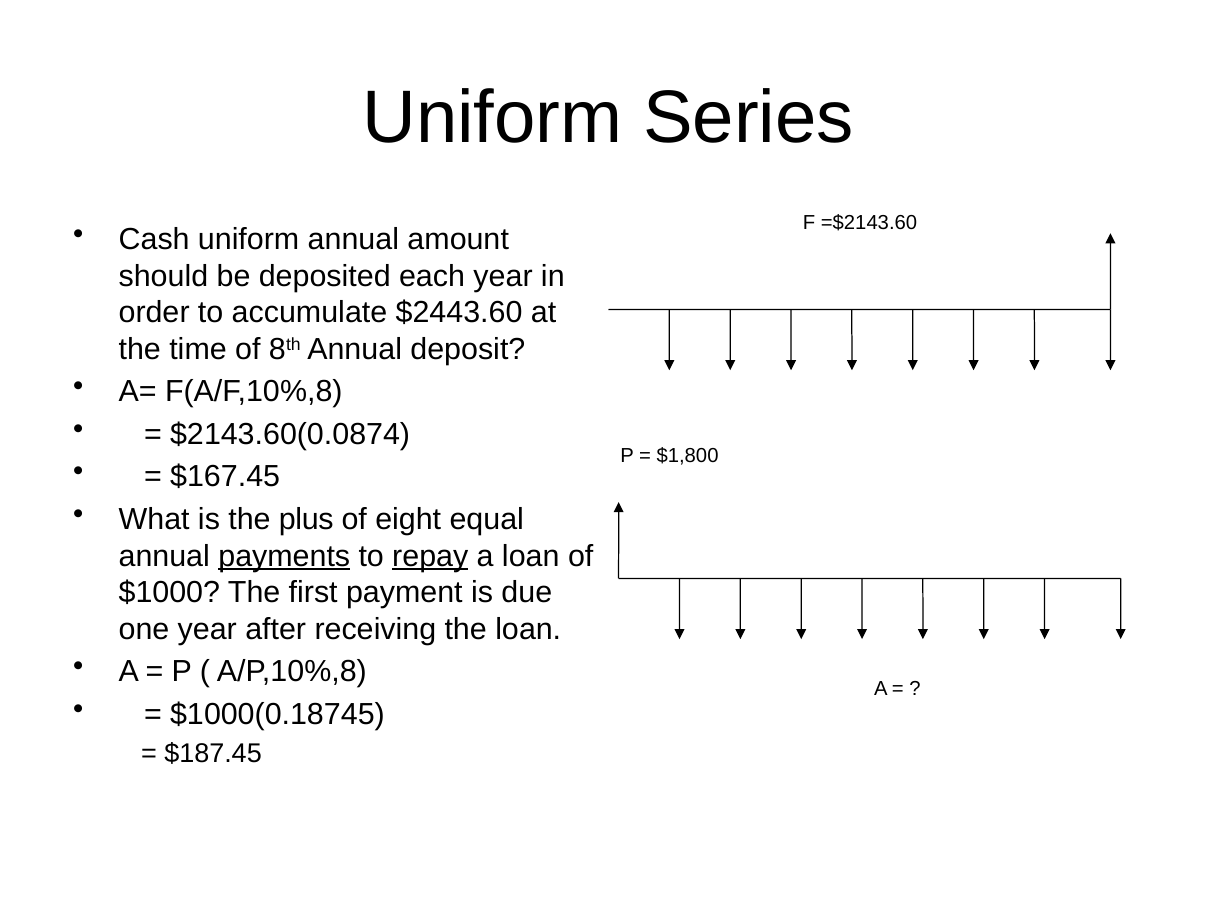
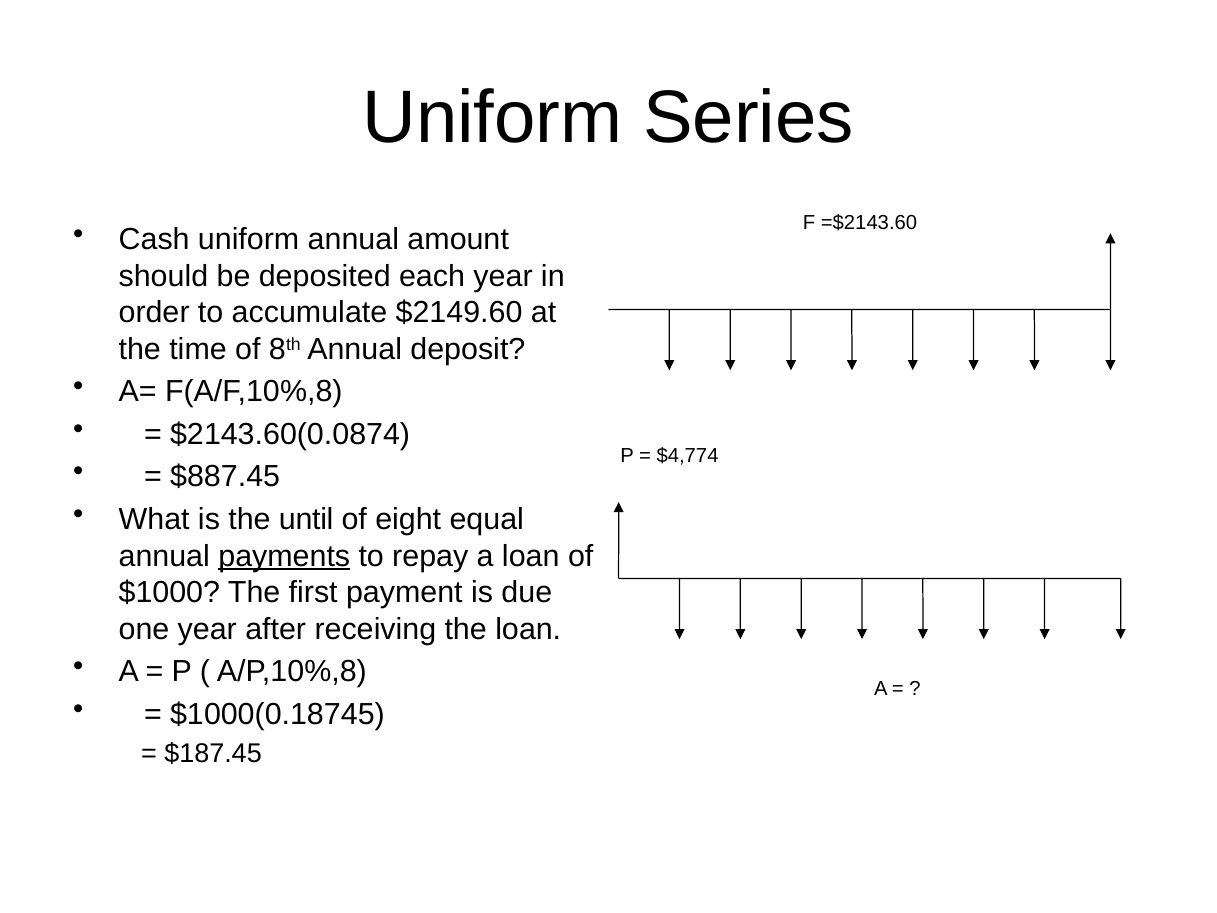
$2443.60: $2443.60 -> $2149.60
$1,800: $1,800 -> $4,774
$167.45: $167.45 -> $887.45
plus: plus -> until
repay underline: present -> none
